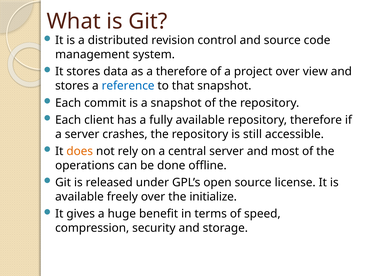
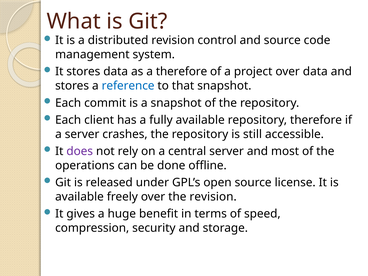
over view: view -> data
does colour: orange -> purple
the initialize: initialize -> revision
